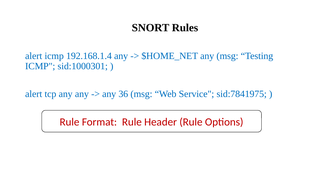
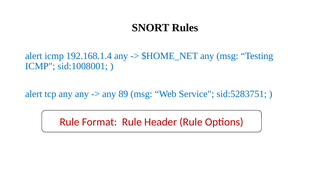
sid:1000301: sid:1000301 -> sid:1008001
36: 36 -> 89
sid:7841975: sid:7841975 -> sid:5283751
